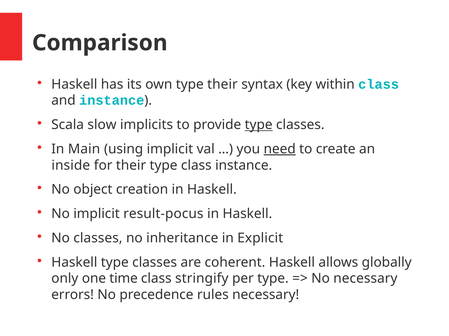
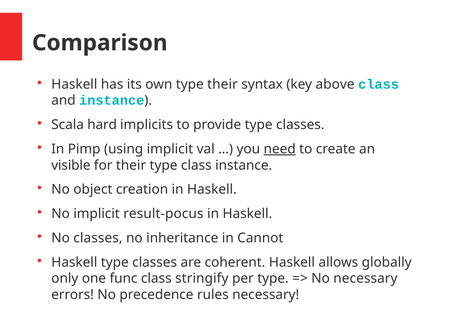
within: within -> above
slow: slow -> hard
type at (259, 125) underline: present -> none
Main: Main -> Pimp
inside: inside -> visible
Explicit: Explicit -> Cannot
time: time -> func
